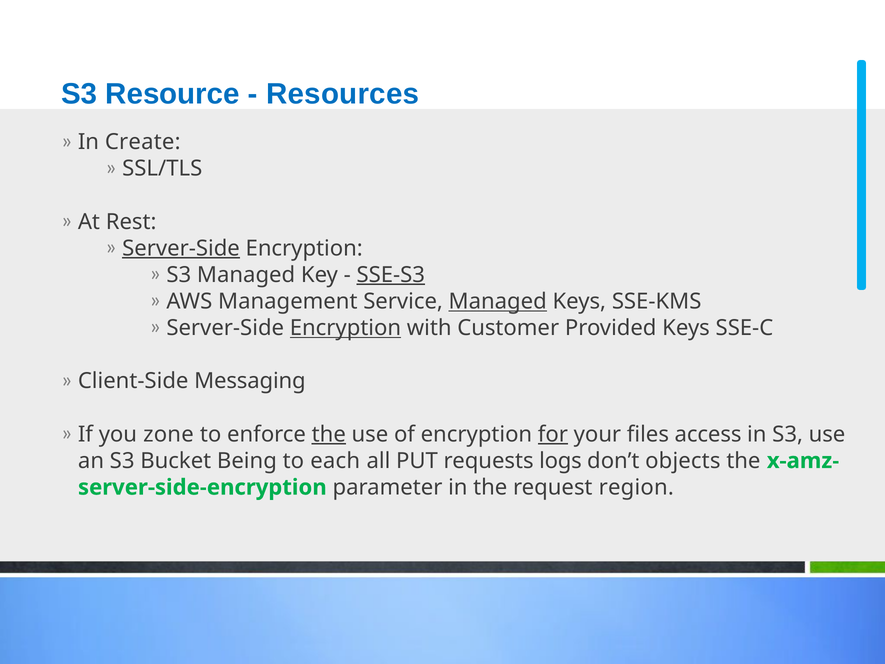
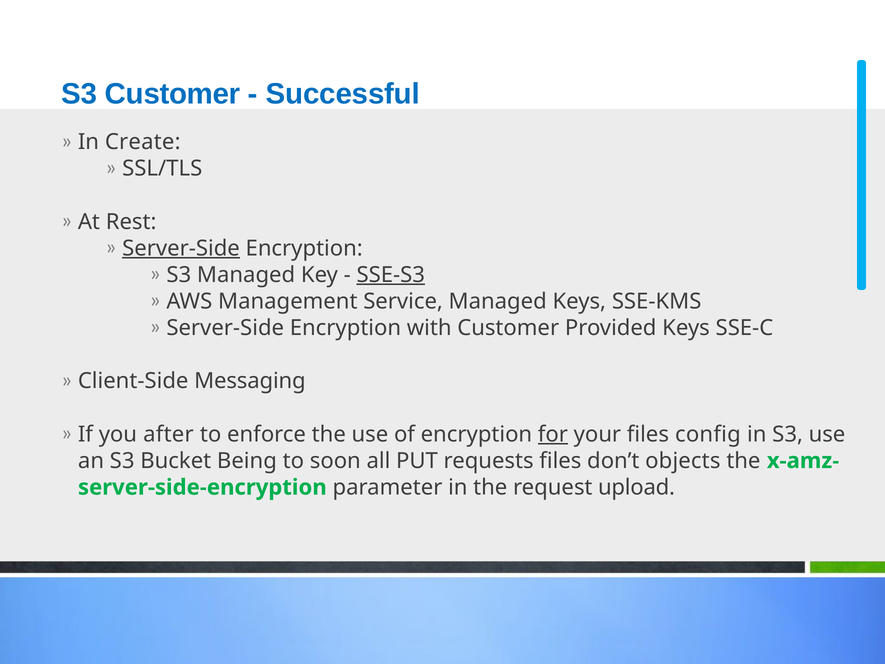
S3 Resource: Resource -> Customer
Resources: Resources -> Successful
Managed at (498, 301) underline: present -> none
Encryption at (345, 328) underline: present -> none
zone: zone -> after
the at (329, 434) underline: present -> none
access: access -> config
each: each -> soon
requests logs: logs -> files
region: region -> upload
